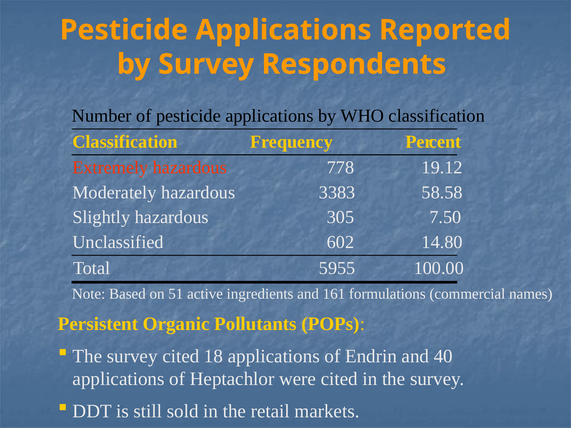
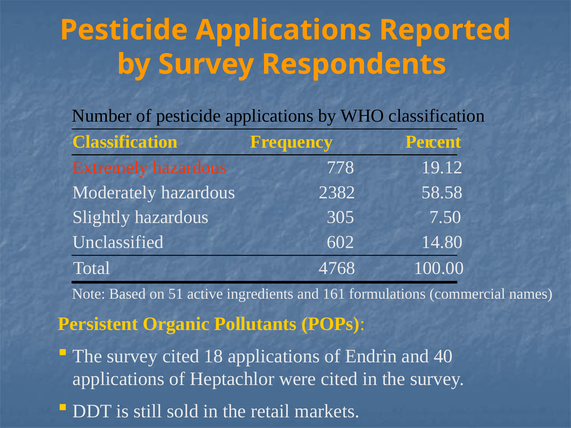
3383: 3383 -> 2382
5955: 5955 -> 4768
